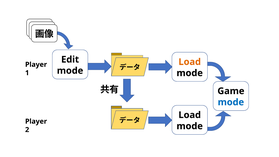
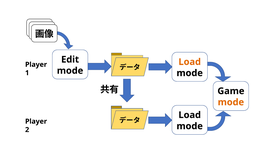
mode at (231, 102) colour: blue -> orange
